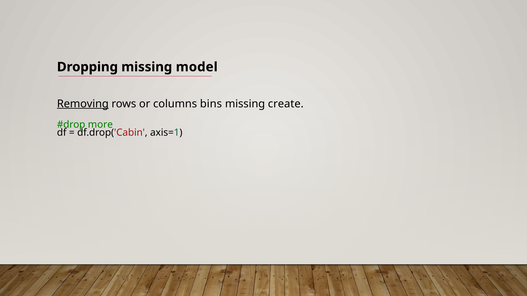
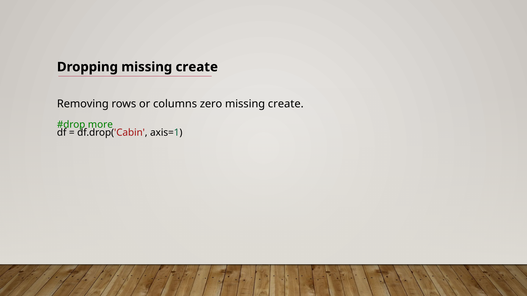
Dropping missing model: model -> create
Removing underline: present -> none
bins: bins -> zero
